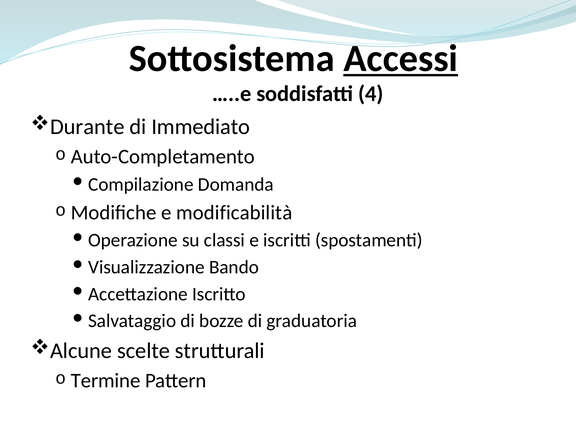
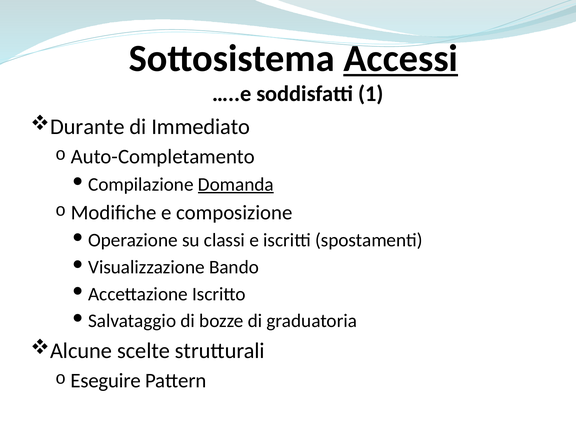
4: 4 -> 1
Domanda underline: none -> present
modificabilità: modificabilità -> composizione
Termine: Termine -> Eseguire
